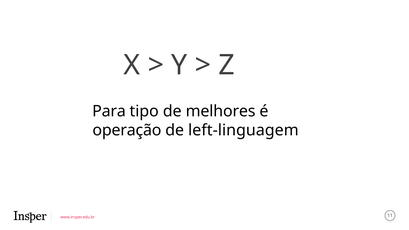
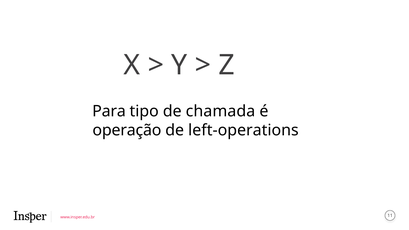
melhores: melhores -> chamada
left-linguagem: left-linguagem -> left-operations
